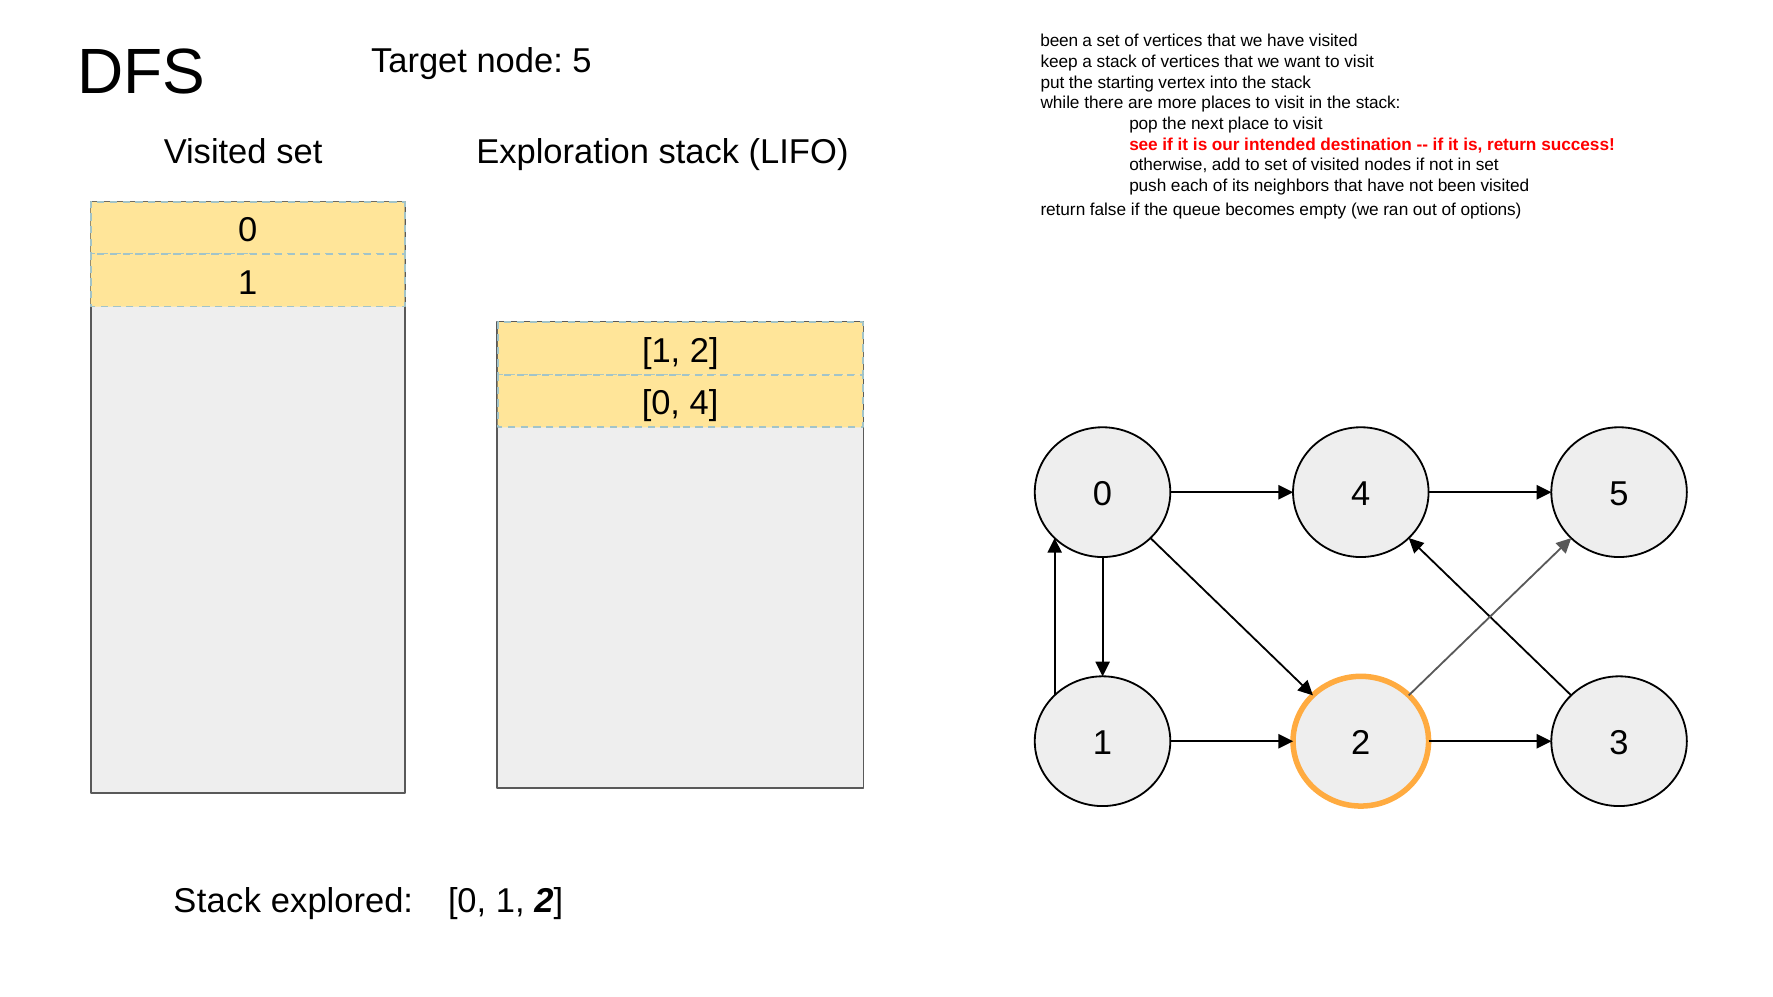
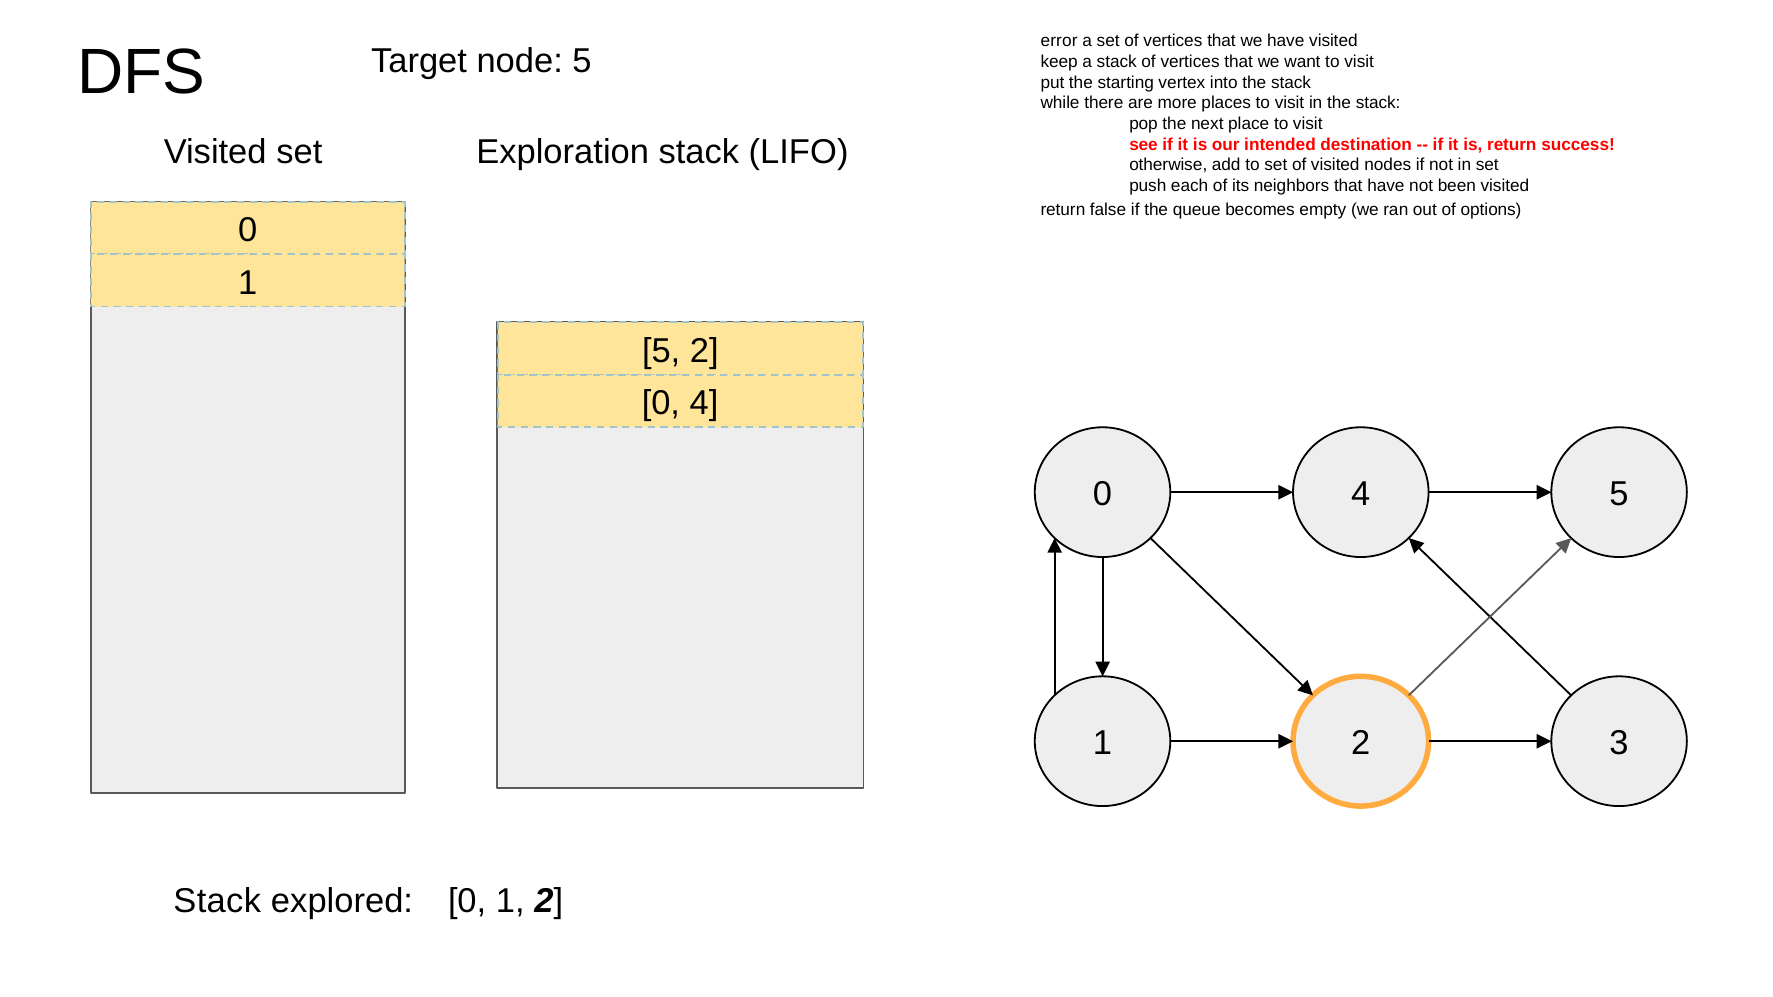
been at (1059, 41): been -> error
1 at (661, 351): 1 -> 5
